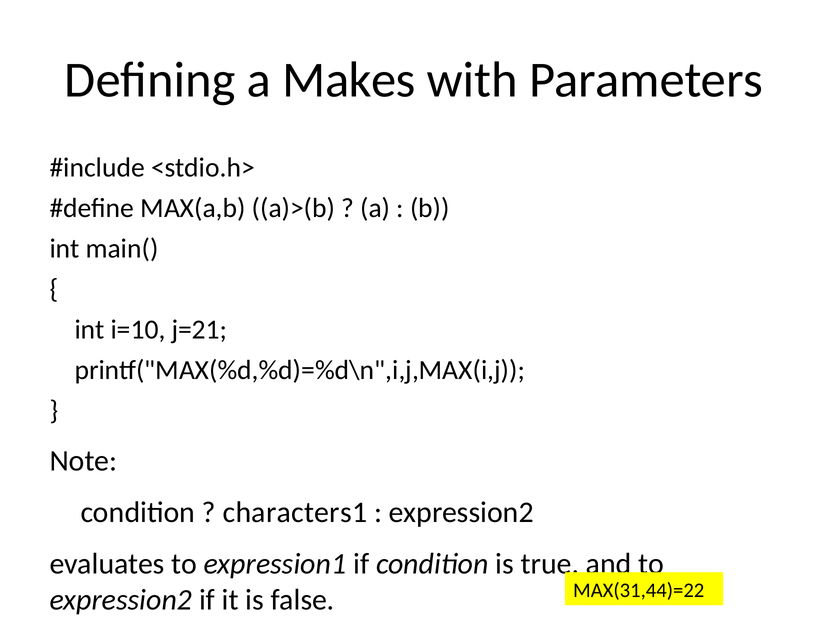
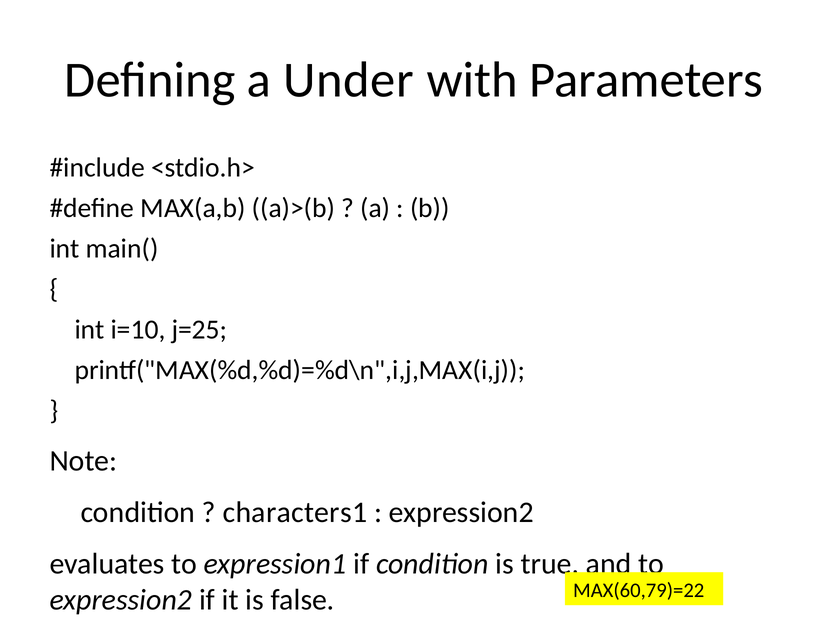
Makes: Makes -> Under
j=21: j=21 -> j=25
MAX(31,44)=22: MAX(31,44)=22 -> MAX(60,79)=22
